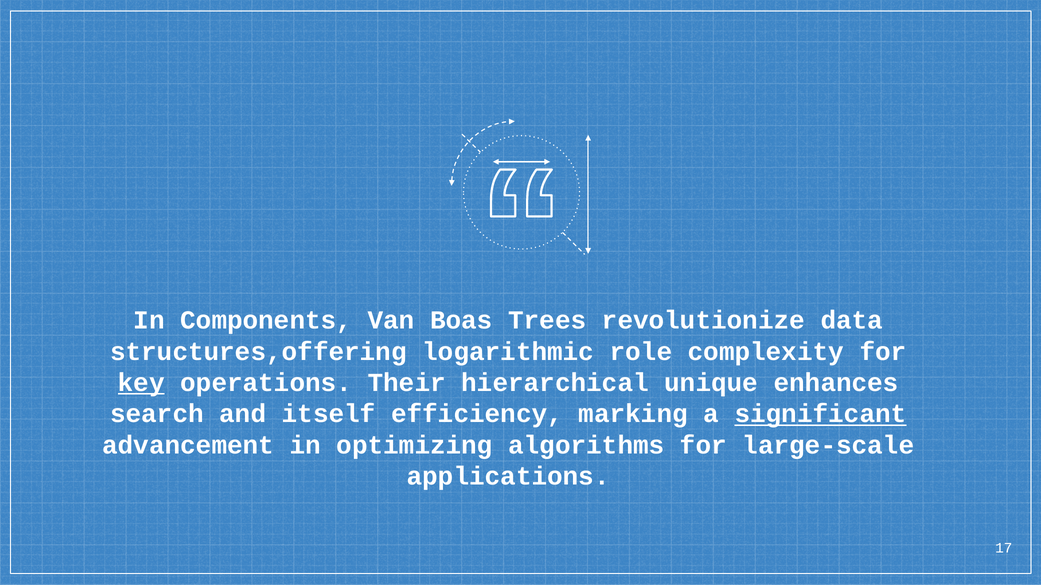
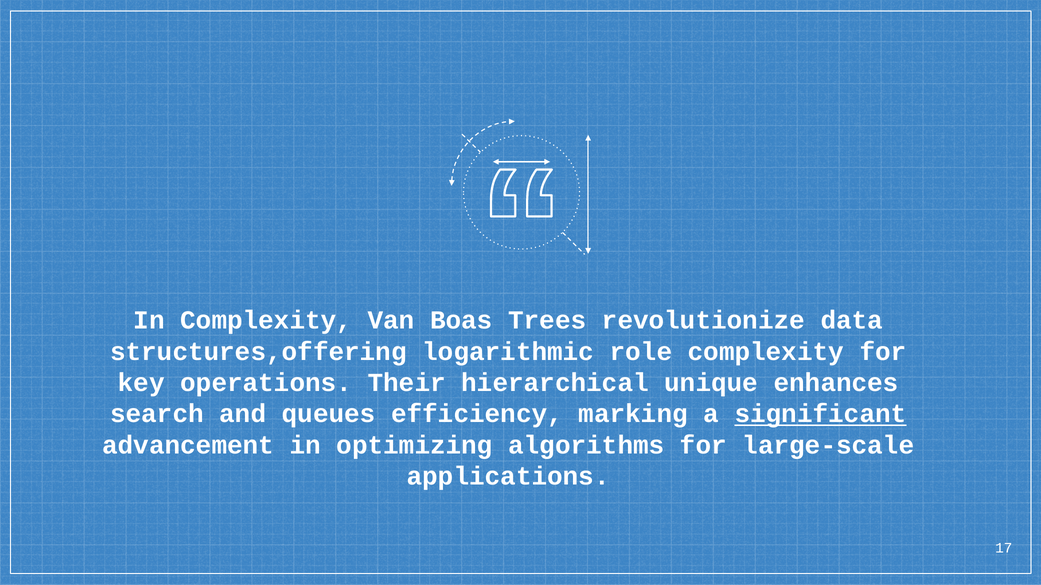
In Components: Components -> Complexity
key underline: present -> none
itself: itself -> queues
